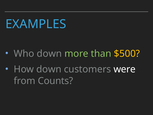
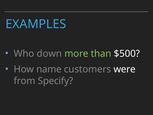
$500 colour: yellow -> white
How down: down -> name
Counts: Counts -> Specify
